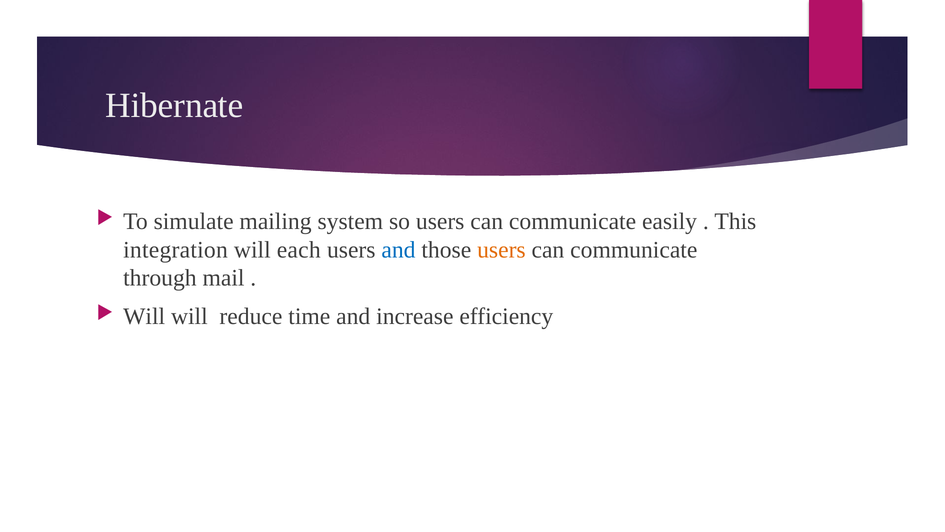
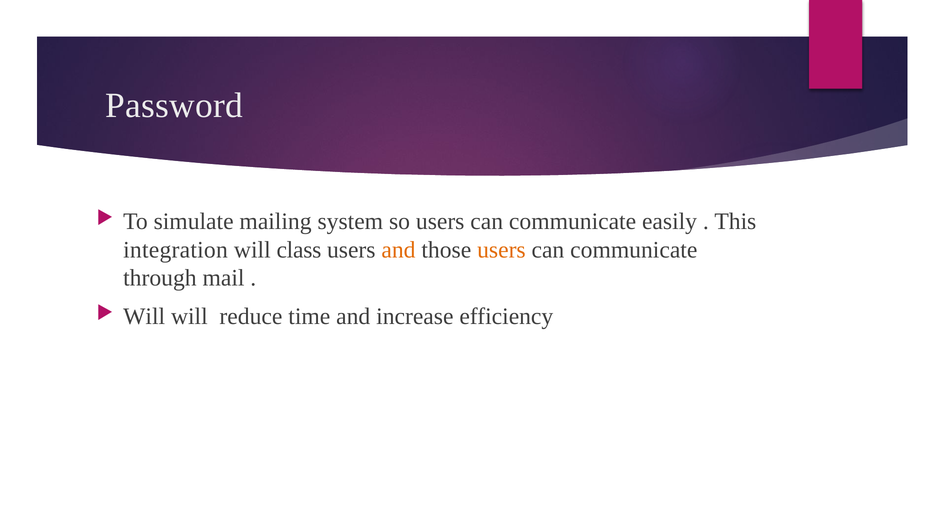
Hibernate: Hibernate -> Password
each: each -> class
and at (399, 250) colour: blue -> orange
